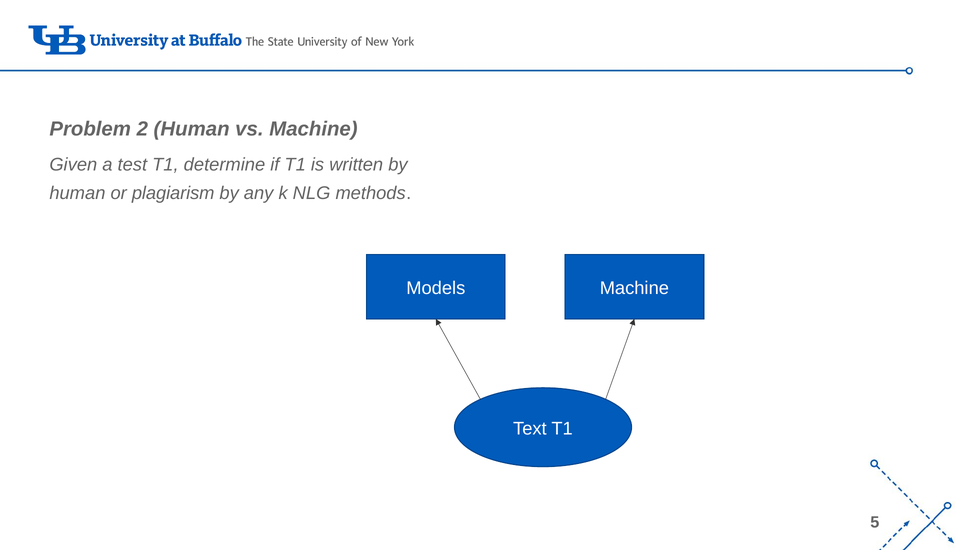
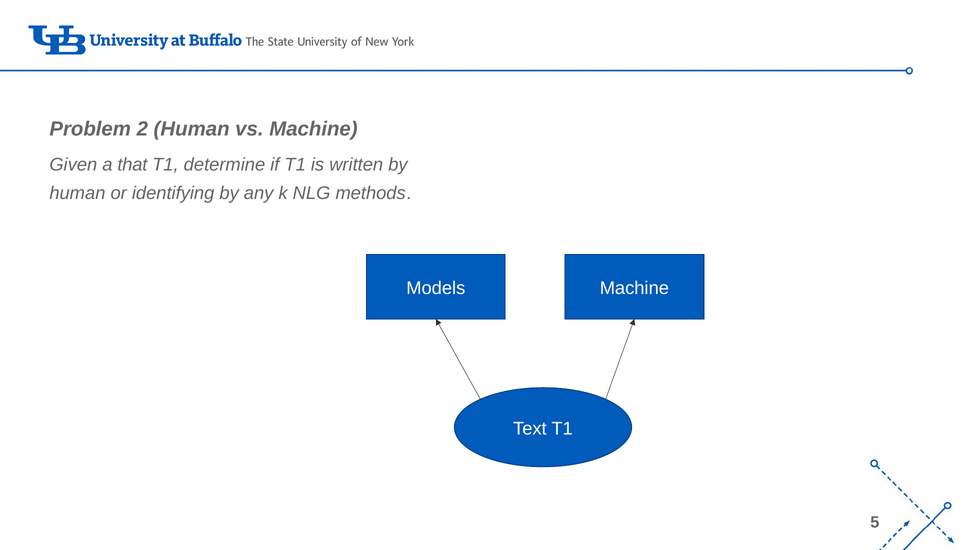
test: test -> that
plagiarism: plagiarism -> identifying
